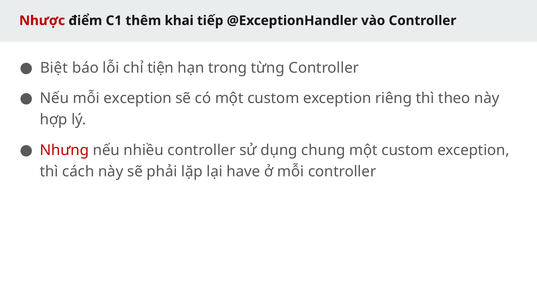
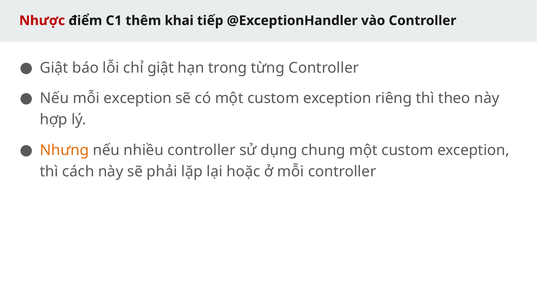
Biệt at (54, 68): Biệt -> Giật
chỉ tiện: tiện -> giật
Nhưng colour: red -> orange
have: have -> hoặc
